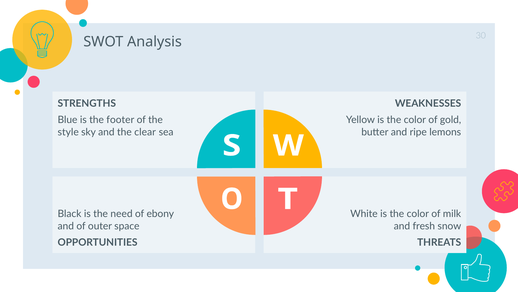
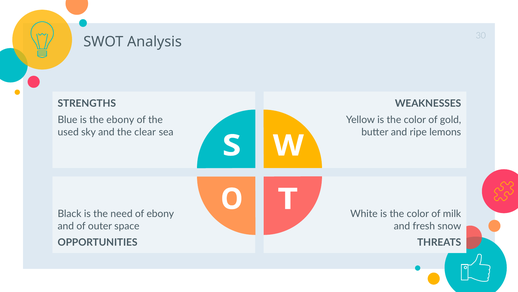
the footer: footer -> ebony
style: style -> used
